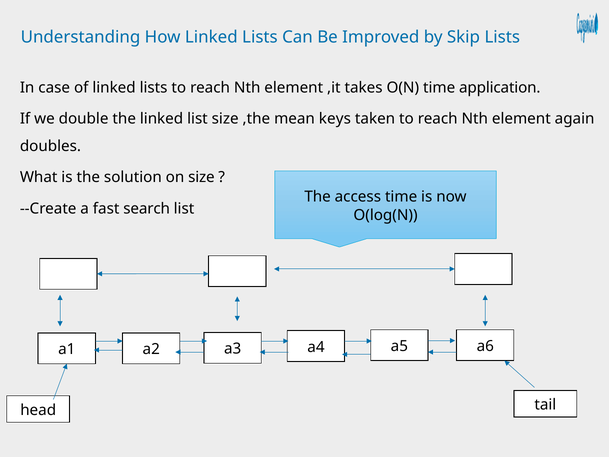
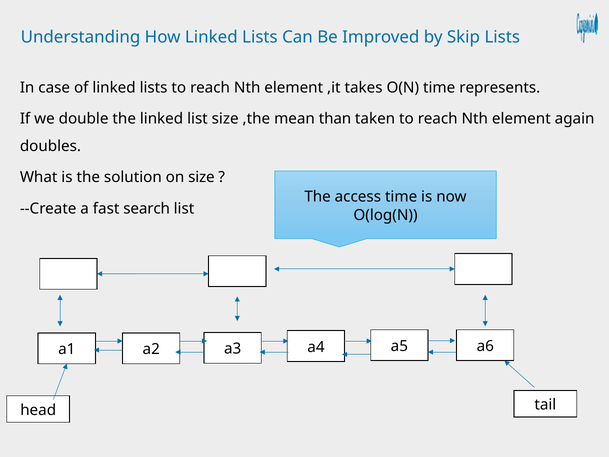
application: application -> represents
keys: keys -> than
